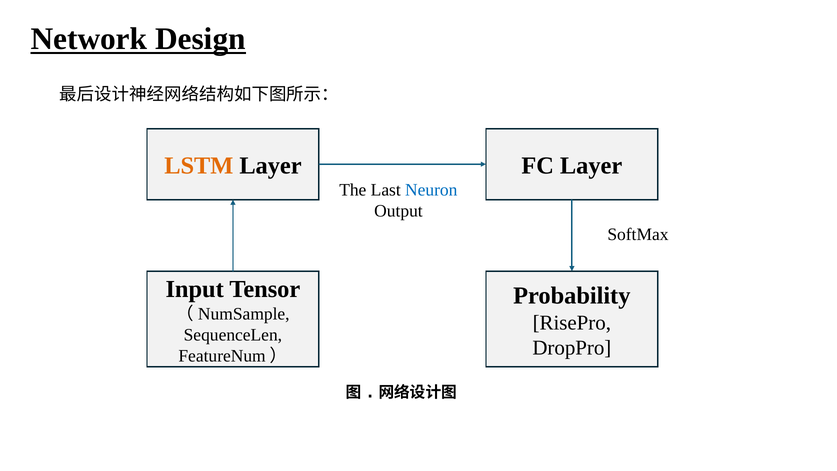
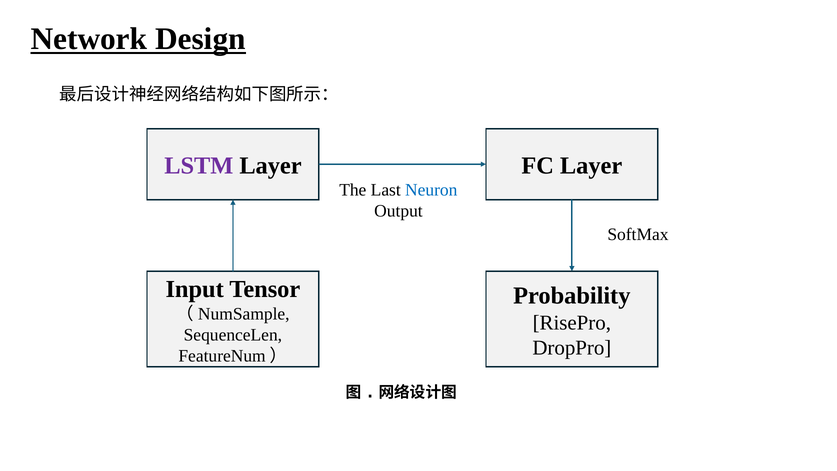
LSTM colour: orange -> purple
